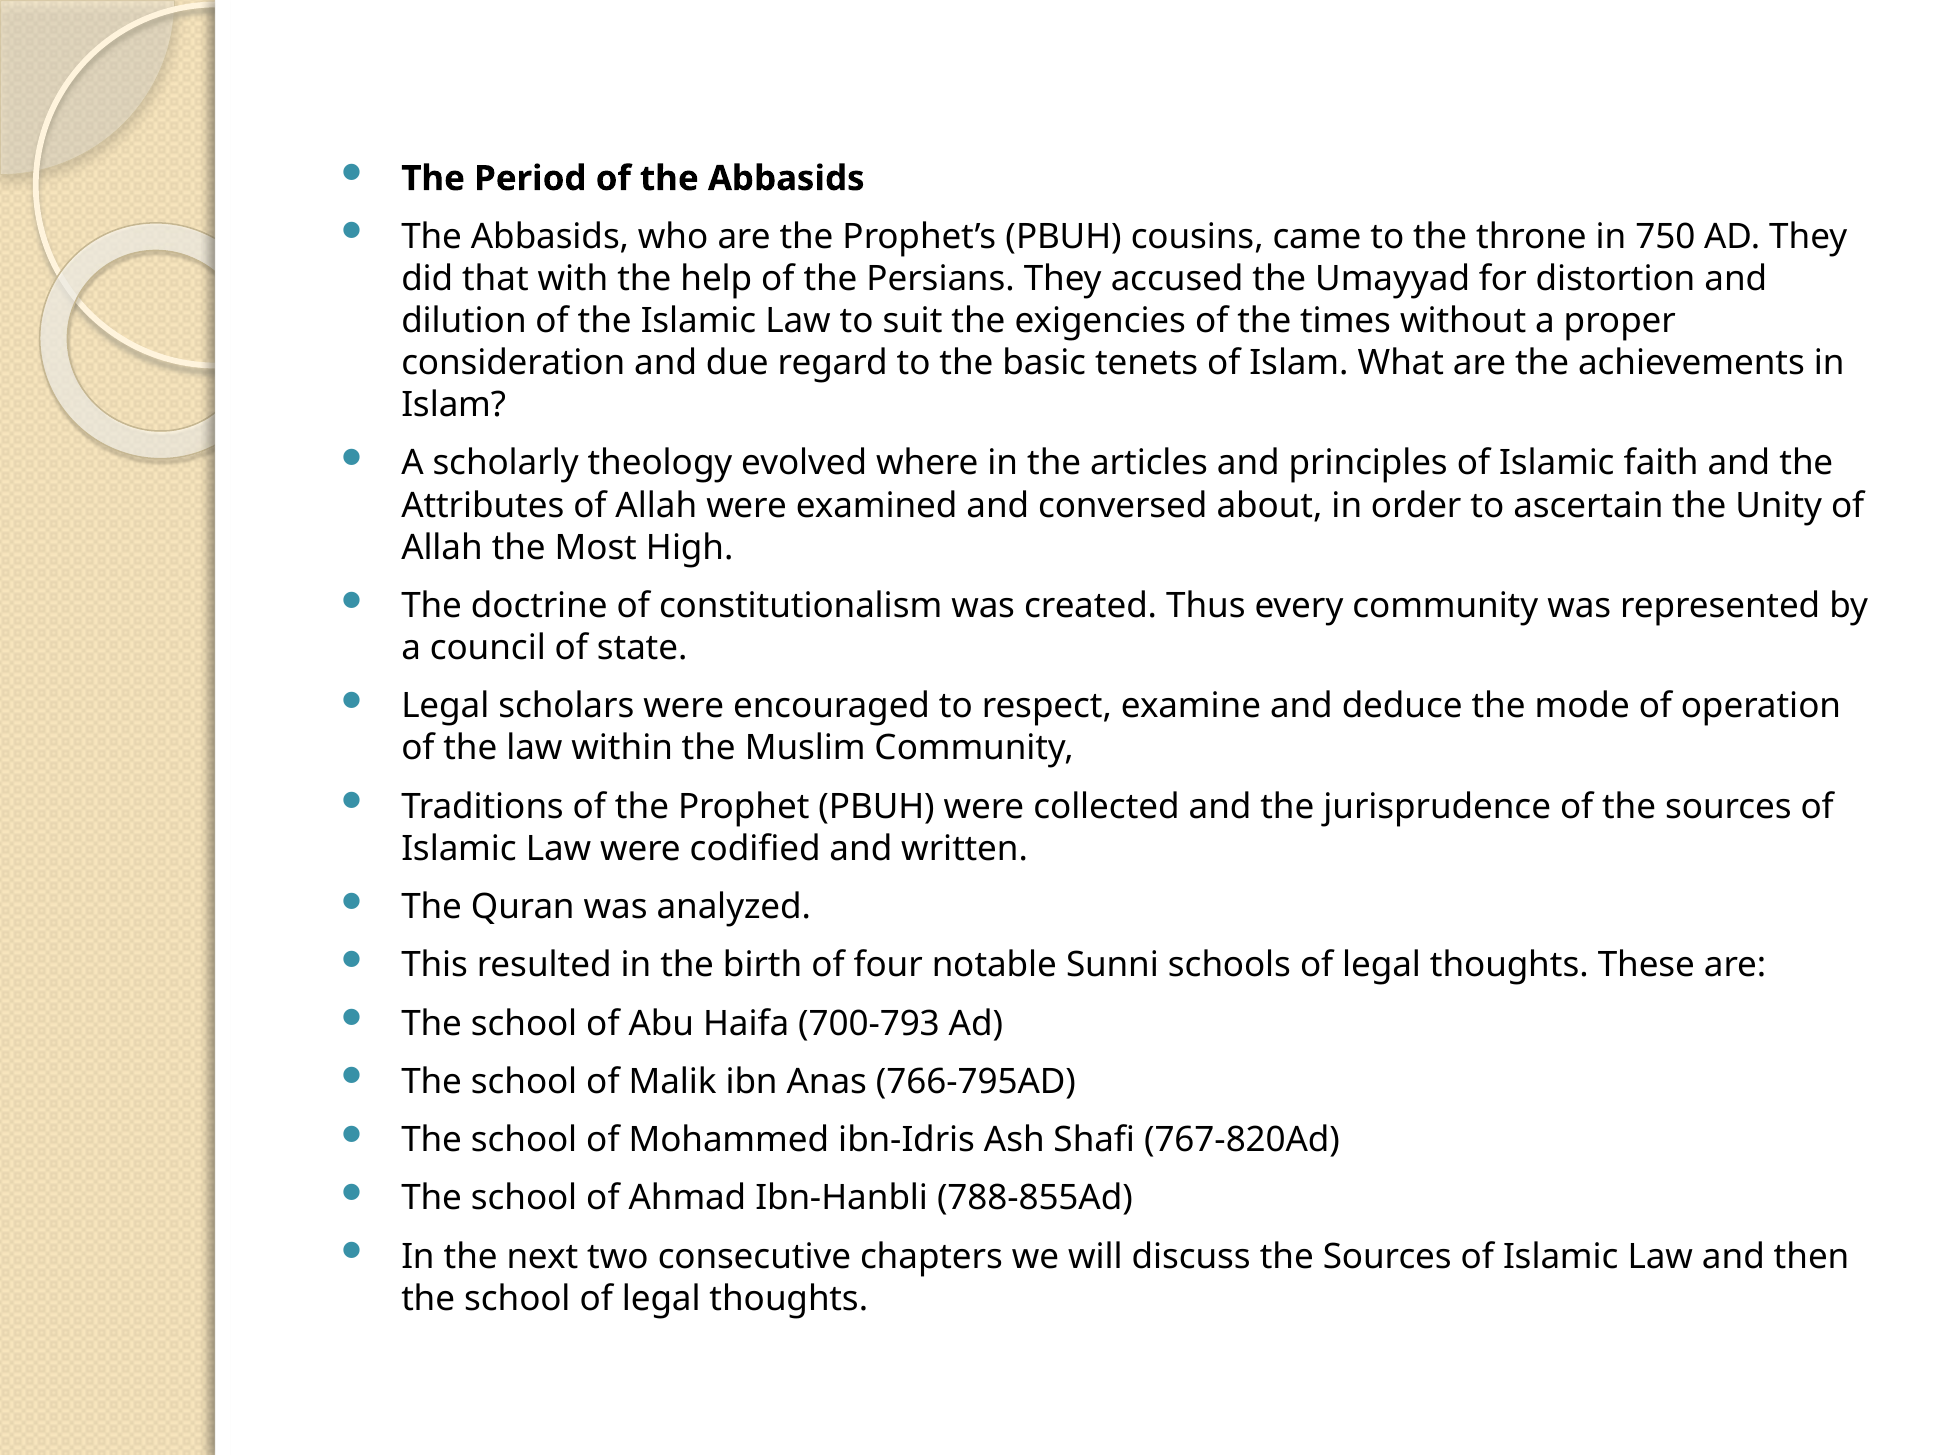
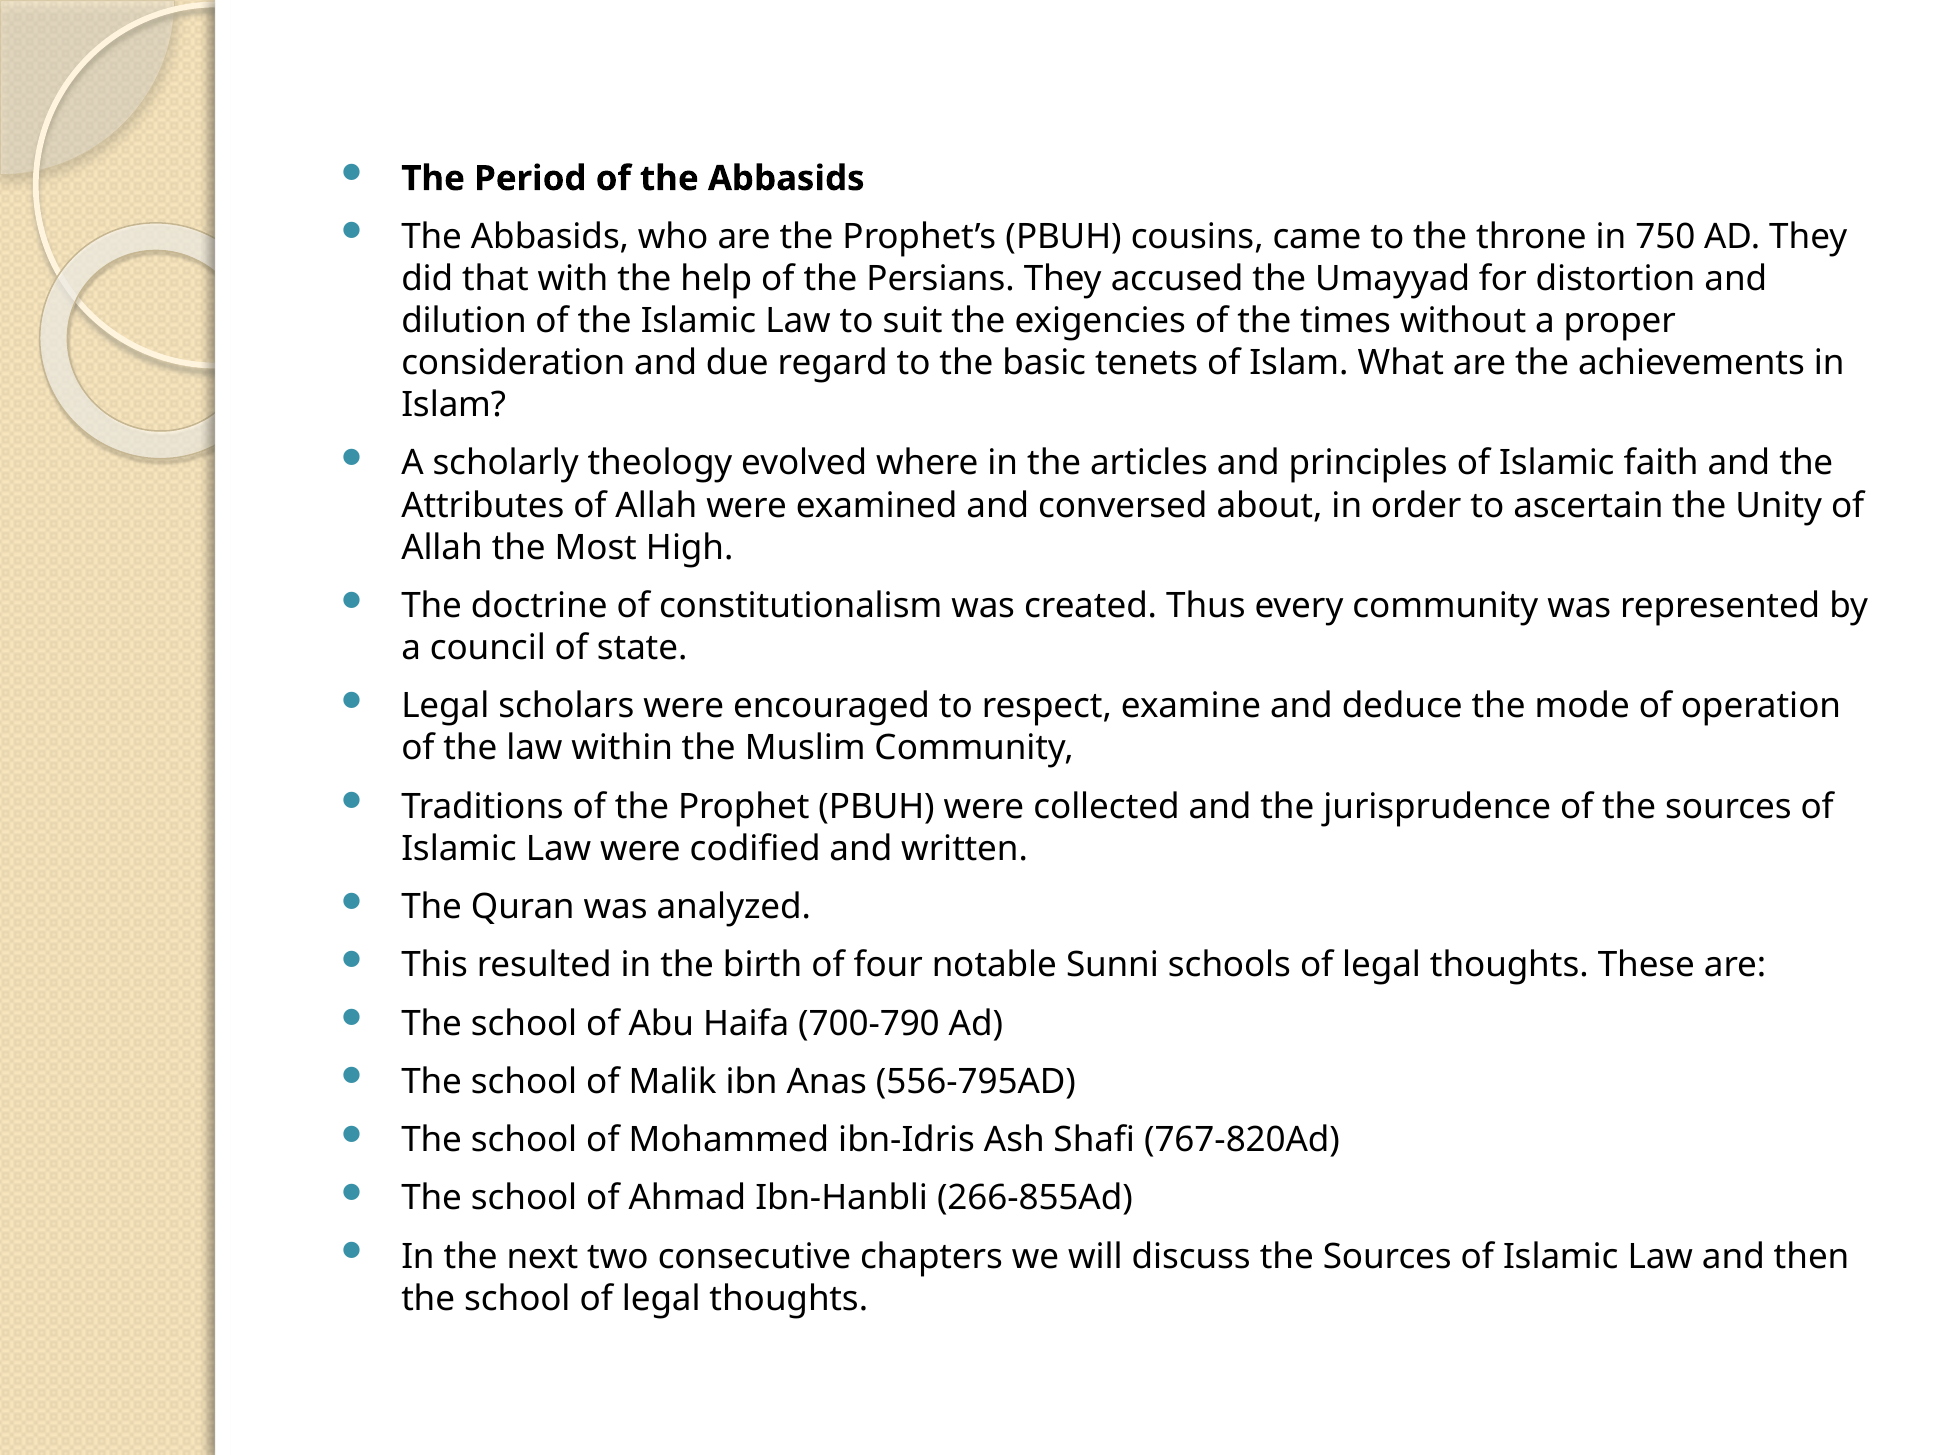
700-793: 700-793 -> 700-790
766-795AD: 766-795AD -> 556-795AD
788-855Ad: 788-855Ad -> 266-855Ad
